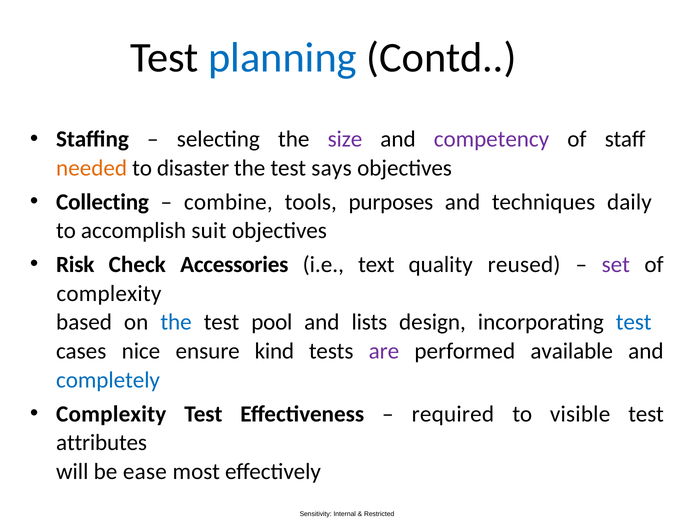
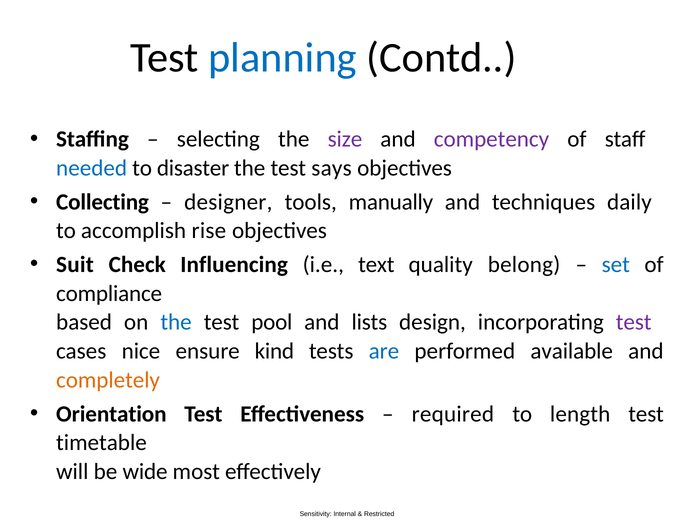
needed colour: orange -> blue
combine: combine -> designer
purposes: purposes -> manually
suit: suit -> rise
Risk: Risk -> Suit
Accessories: Accessories -> Influencing
reused: reused -> belong
set colour: purple -> blue
complexity at (109, 293): complexity -> compliance
test at (634, 322) colour: blue -> purple
are colour: purple -> blue
completely colour: blue -> orange
Complexity at (111, 413): Complexity -> Orientation
visible: visible -> length
attributes: attributes -> timetable
ease: ease -> wide
